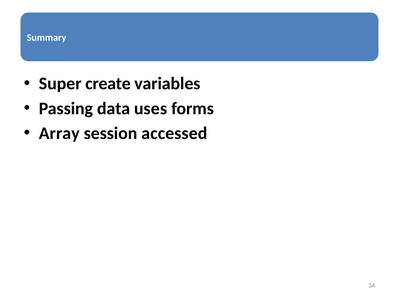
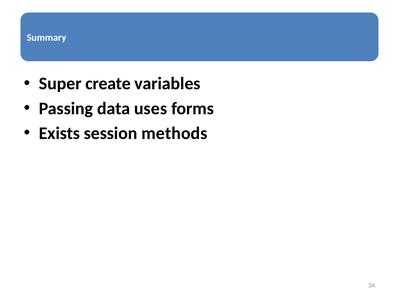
Array: Array -> Exists
accessed: accessed -> methods
